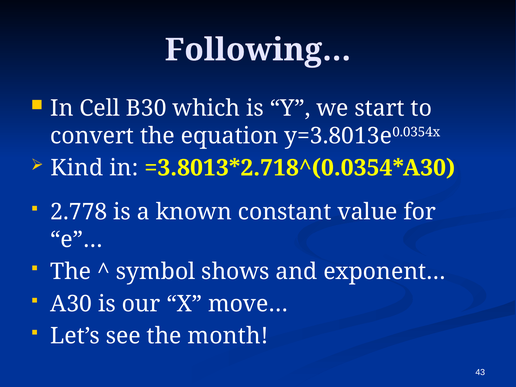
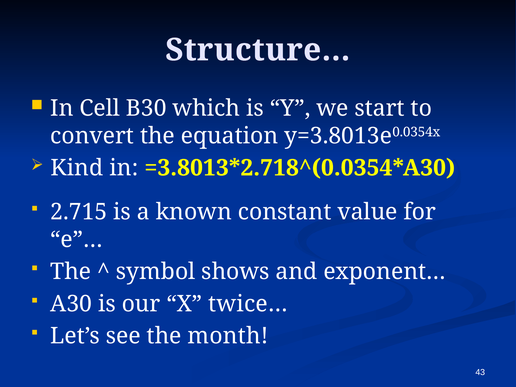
Following…: Following… -> Structure…
2.778: 2.778 -> 2.715
move…: move… -> twice…
